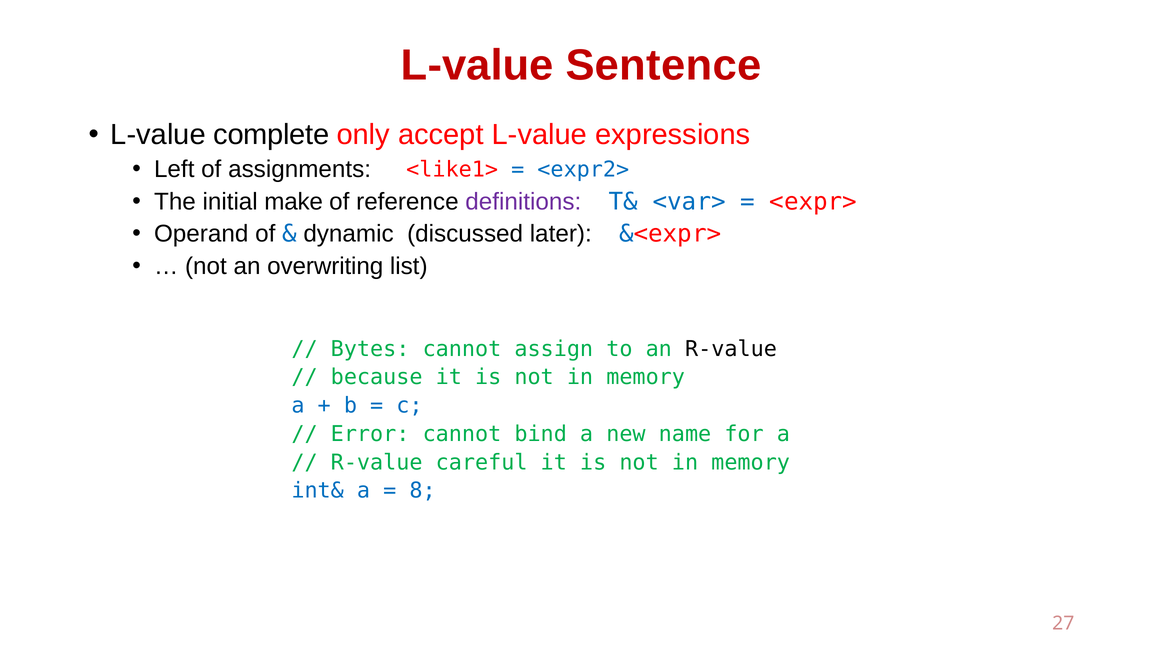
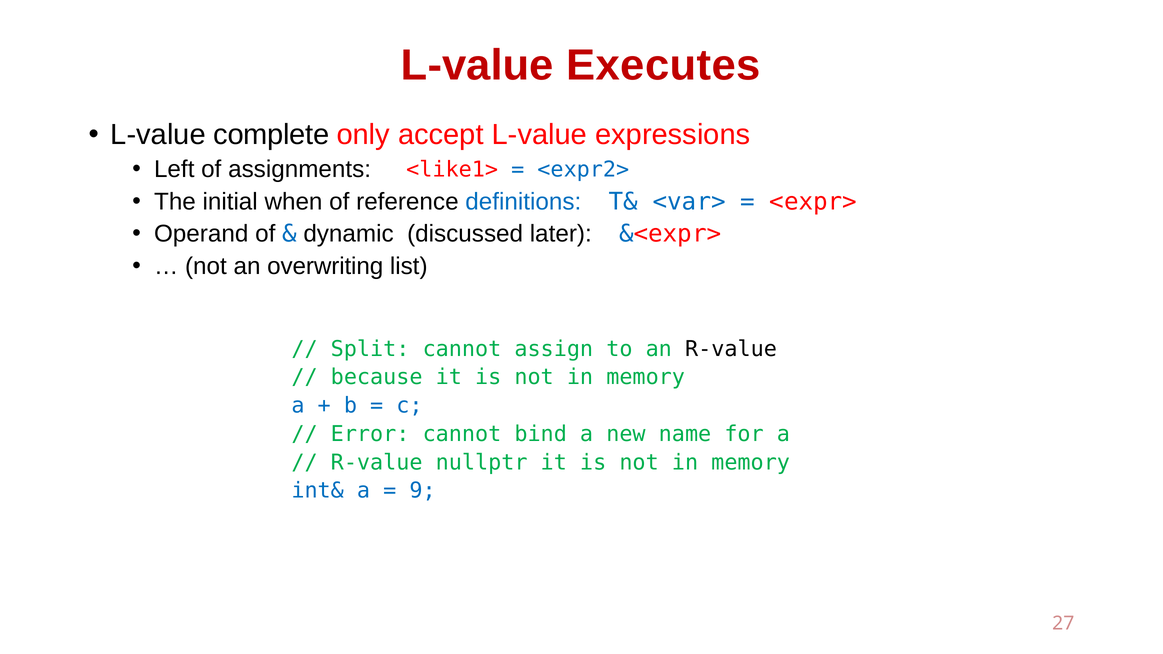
Sentence: Sentence -> Executes
make: make -> when
definitions colour: purple -> blue
Bytes: Bytes -> Split
careful: careful -> nullptr
8: 8 -> 9
